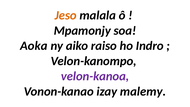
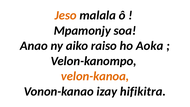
Aoka: Aoka -> Anao
Indro: Indro -> Aoka
velon-kanoa colour: purple -> orange
malemy: malemy -> hifikitra
